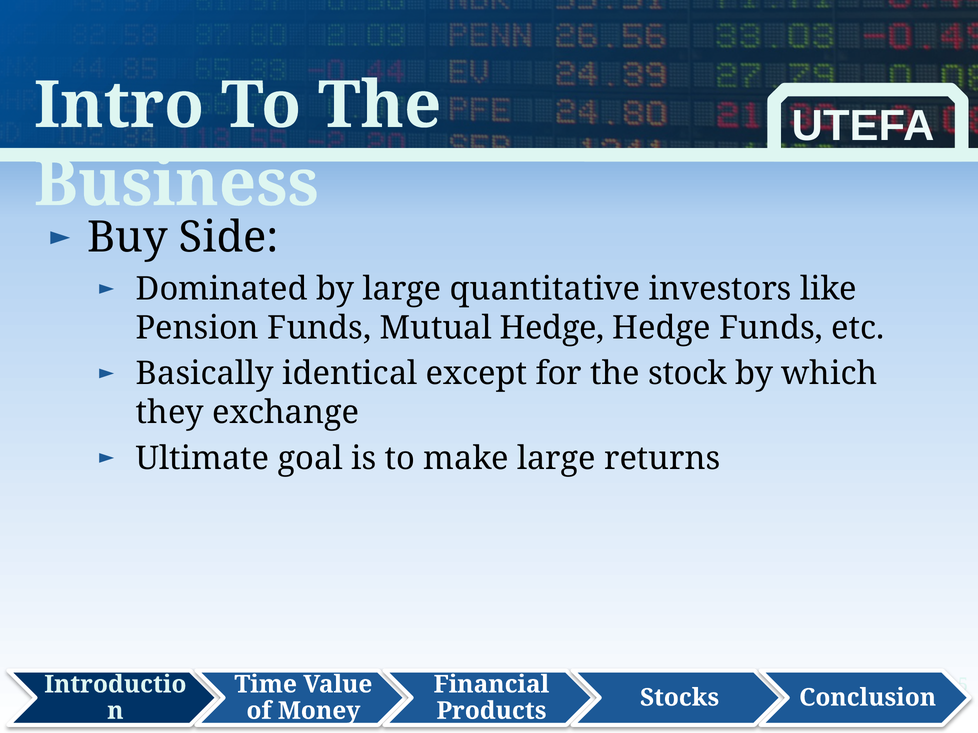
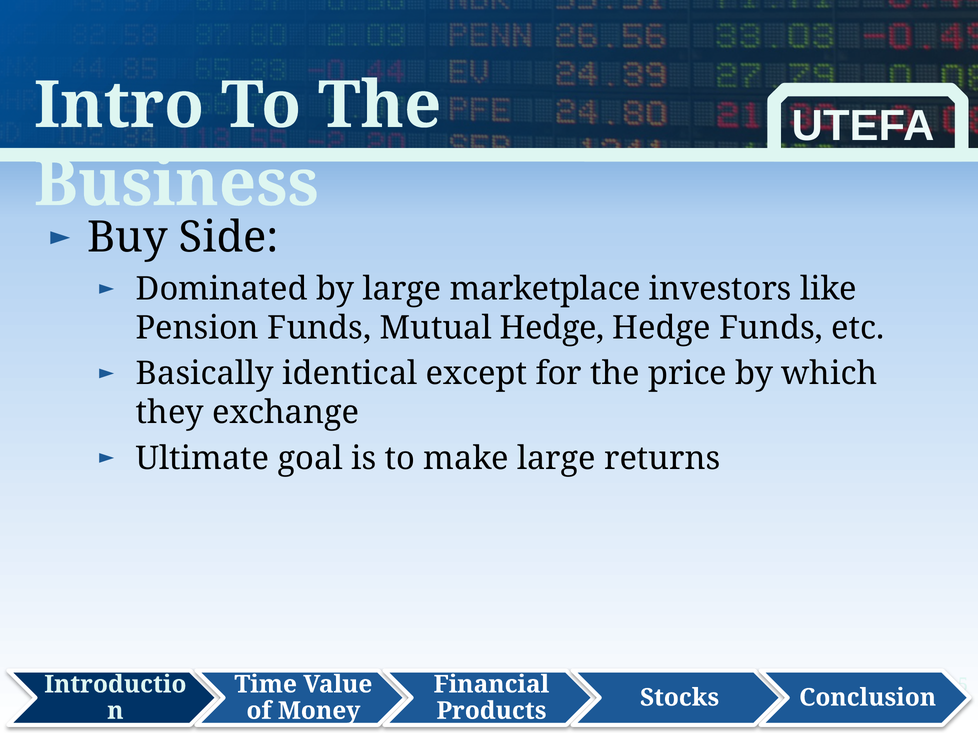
quantitative: quantitative -> marketplace
stock: stock -> price
